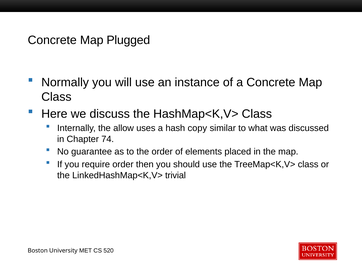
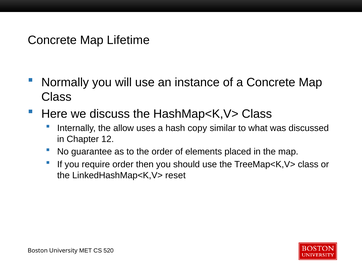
Plugged: Plugged -> Lifetime
74: 74 -> 12
trivial: trivial -> reset
